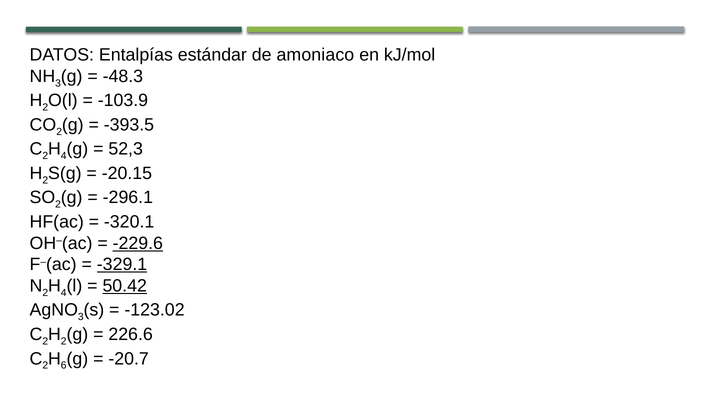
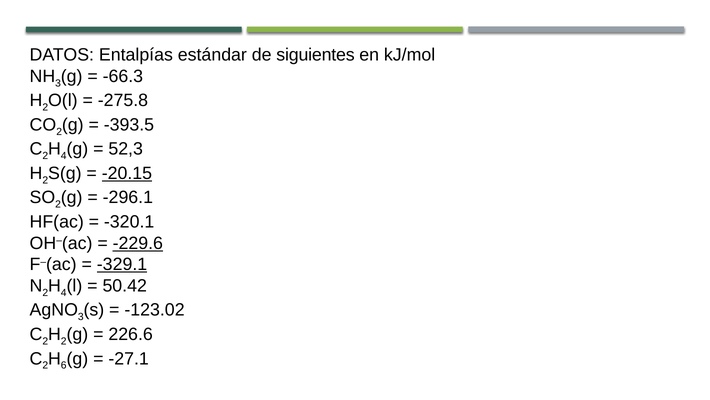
amoniaco: amoniaco -> siguientes
-48.3: -48.3 -> -66.3
-103.9: -103.9 -> -275.8
-20.15 underline: none -> present
50.42 underline: present -> none
-20.7: -20.7 -> -27.1
